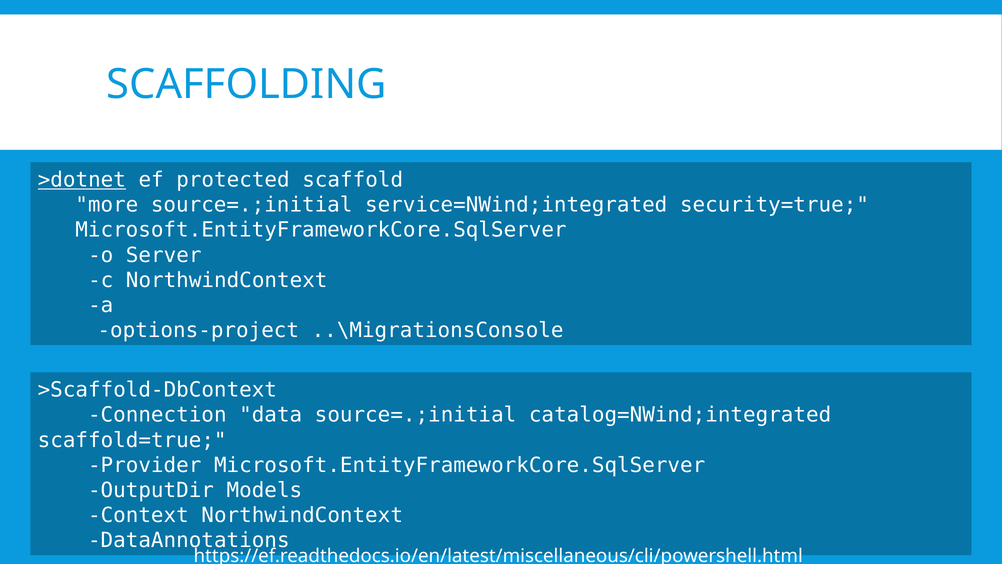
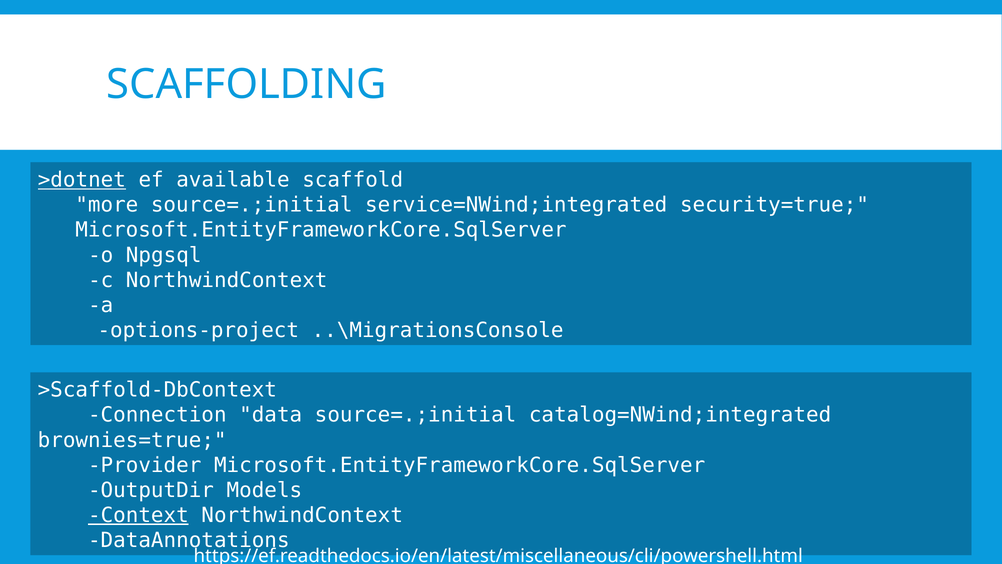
protected: protected -> available
Server: Server -> Npgsql
scaffold=true: scaffold=true -> brownies=true
Context underline: none -> present
